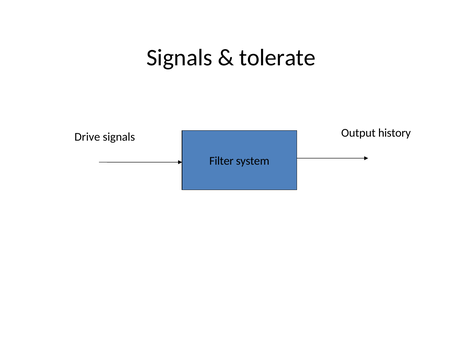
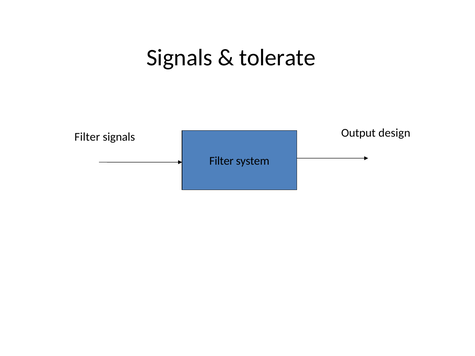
Drive at (87, 137): Drive -> Filter
history: history -> design
